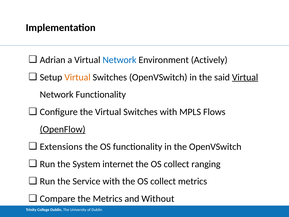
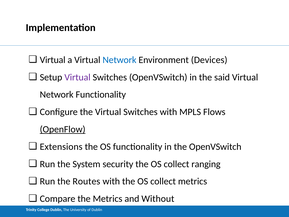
Adrian at (53, 60): Adrian -> Virtual
Actively: Actively -> Devices
Virtual at (77, 77) colour: orange -> purple
Virtual at (245, 77) underline: present -> none
internet: internet -> security
Service: Service -> Routes
